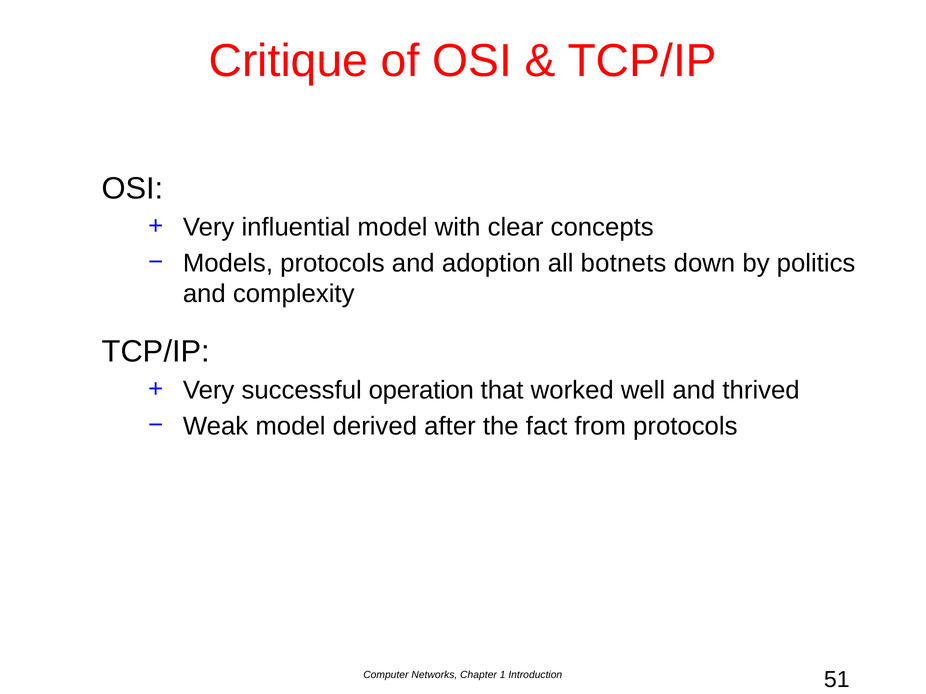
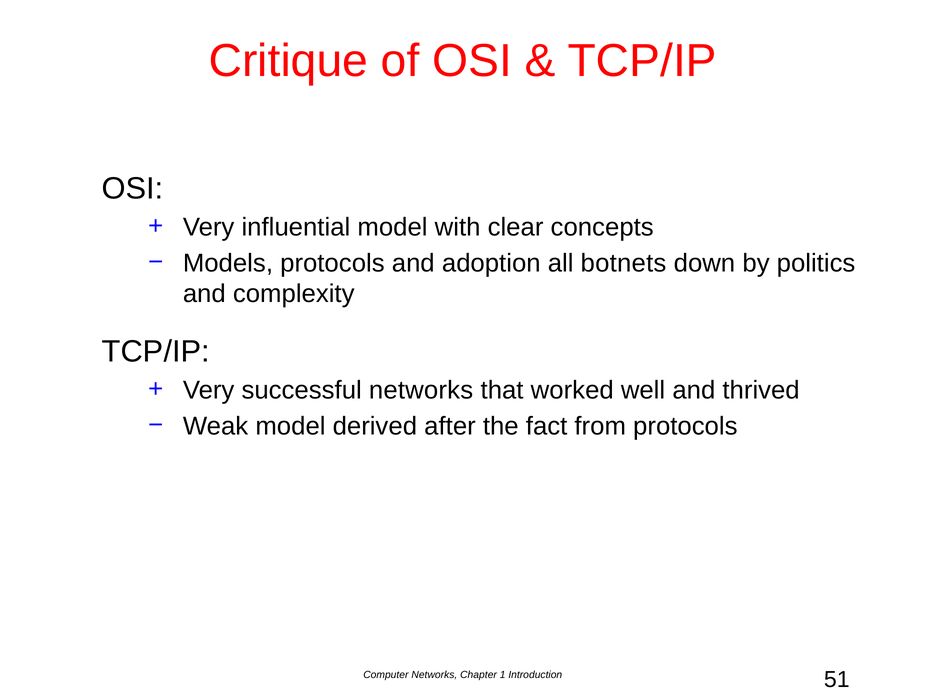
successful operation: operation -> networks
